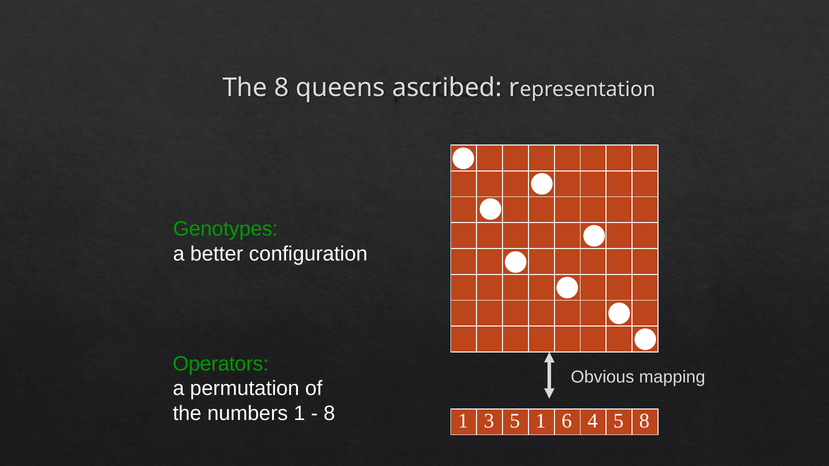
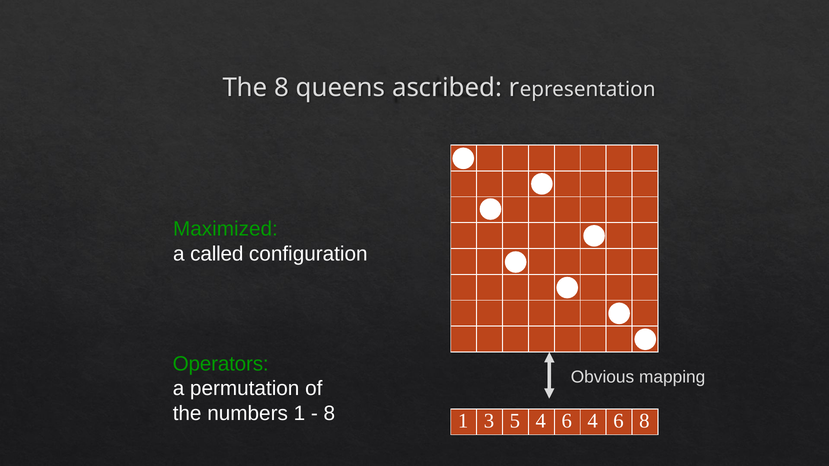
Genotypes: Genotypes -> Maximized
better: better -> called
1 1: 1 -> 4
6 5: 5 -> 6
